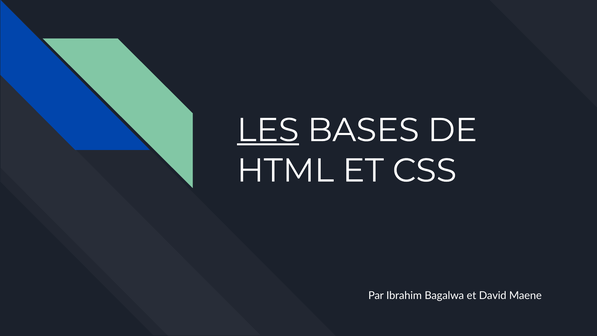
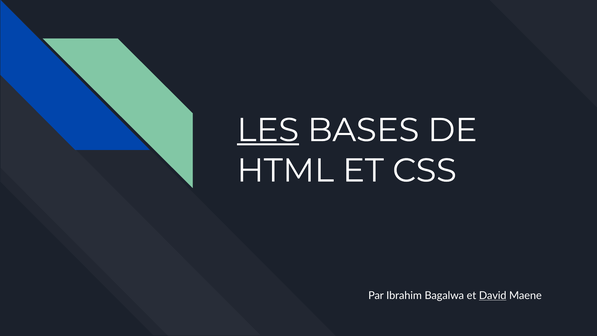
David underline: none -> present
